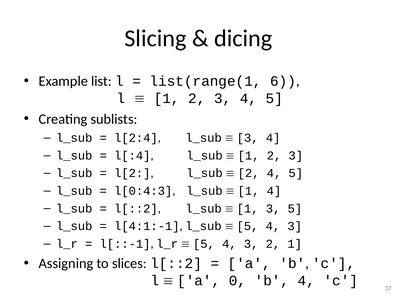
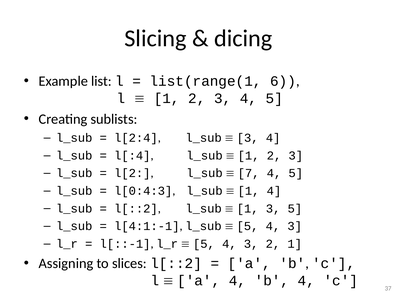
2 at (249, 173): 2 -> 7
a 0: 0 -> 4
